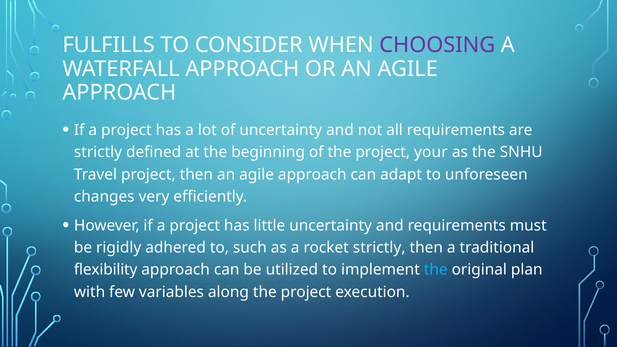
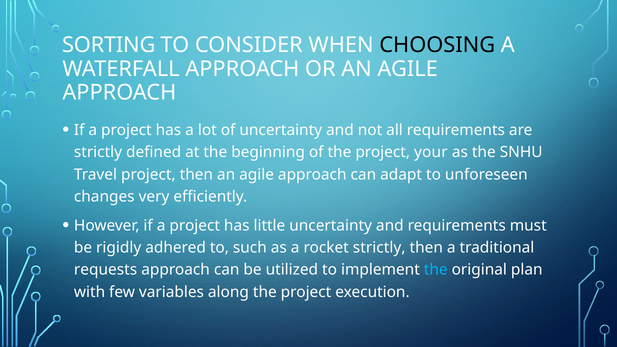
FULFILLS: FULFILLS -> SORTING
CHOOSING colour: purple -> black
flexibility: flexibility -> requests
